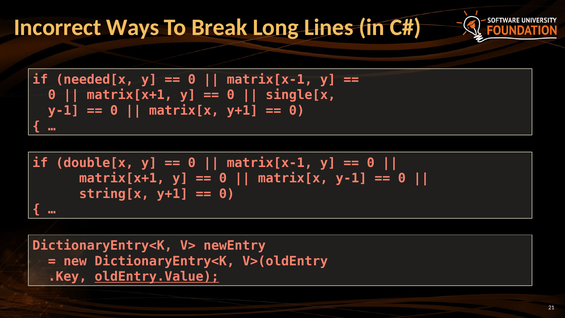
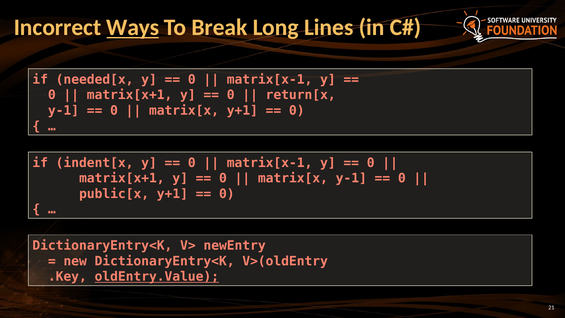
Ways underline: none -> present
single[x: single[x -> return[x
double[x: double[x -> indent[x
string[x: string[x -> public[x
